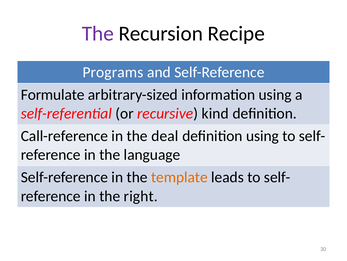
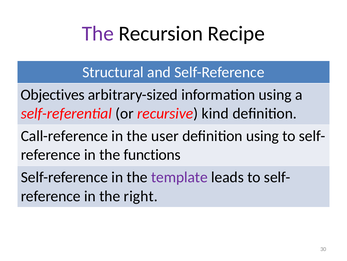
Programs: Programs -> Structural
Formulate: Formulate -> Objectives
deal: deal -> user
language: language -> functions
template colour: orange -> purple
